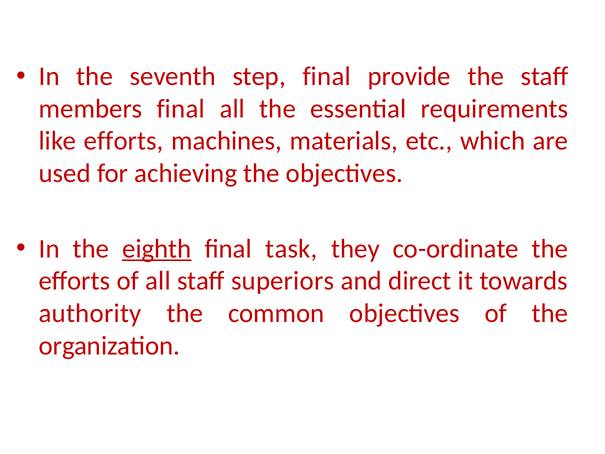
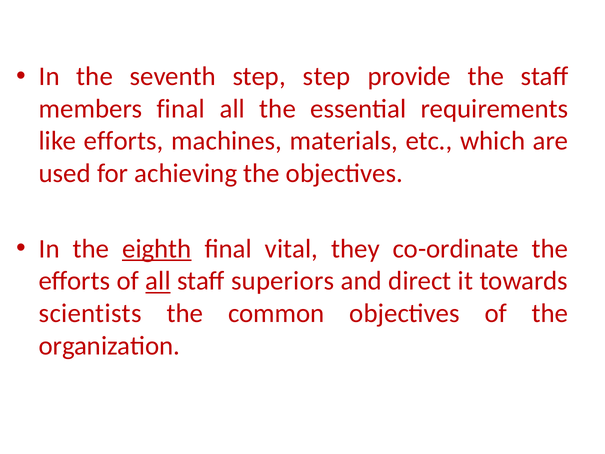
step final: final -> step
task: task -> vital
all at (158, 281) underline: none -> present
authority: authority -> scientists
